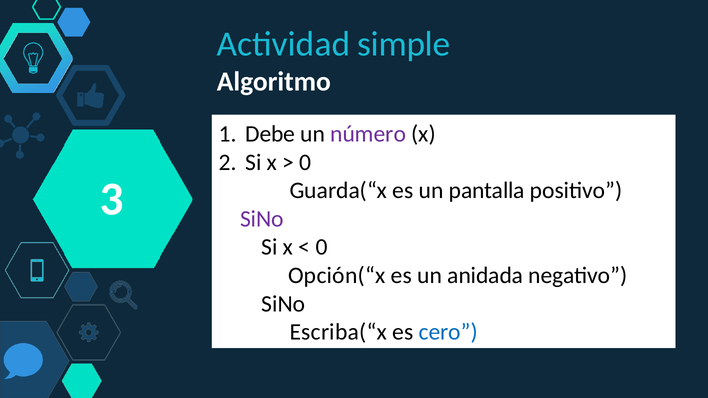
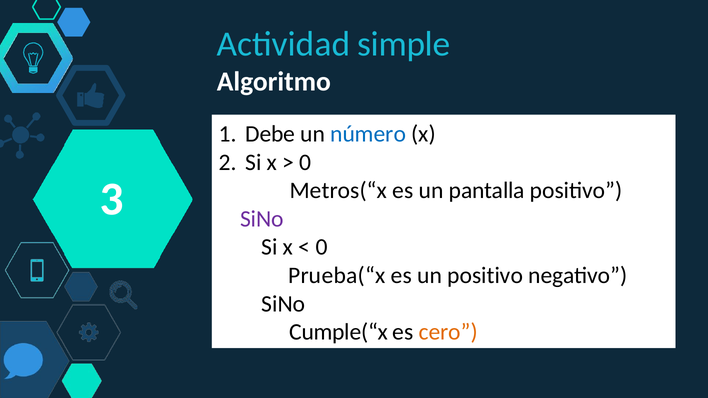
número colour: purple -> blue
Guarda(“x: Guarda(“x -> Metros(“x
Opción(“x: Opción(“x -> Prueba(“x
un anidada: anidada -> positivo
Escriba(“x: Escriba(“x -> Cumple(“x
cero colour: blue -> orange
